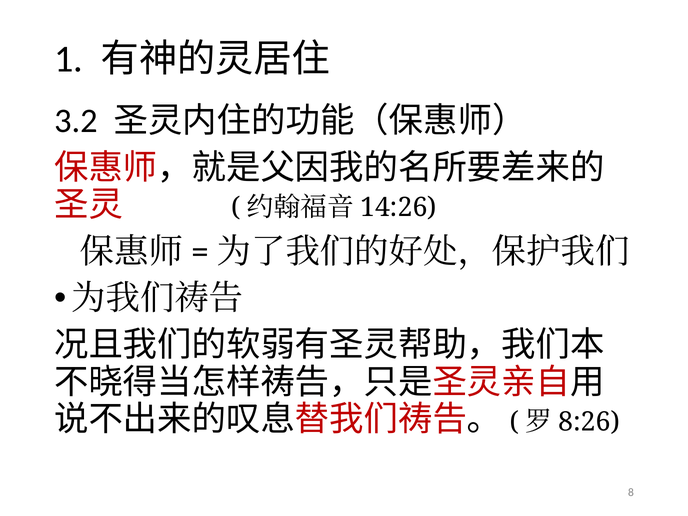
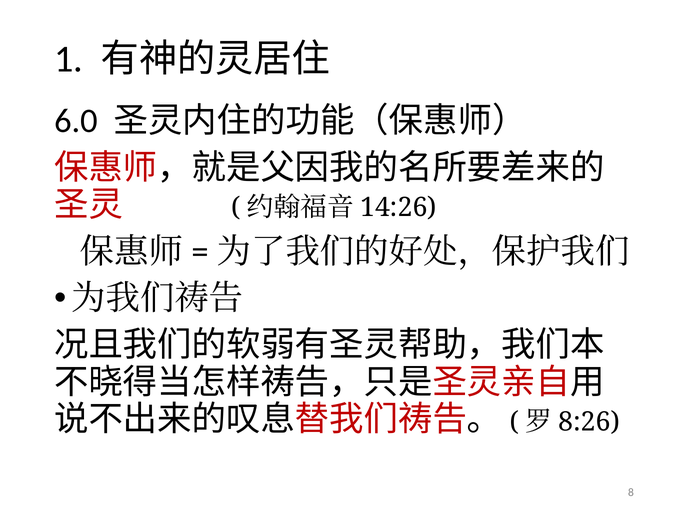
3.2: 3.2 -> 6.0
